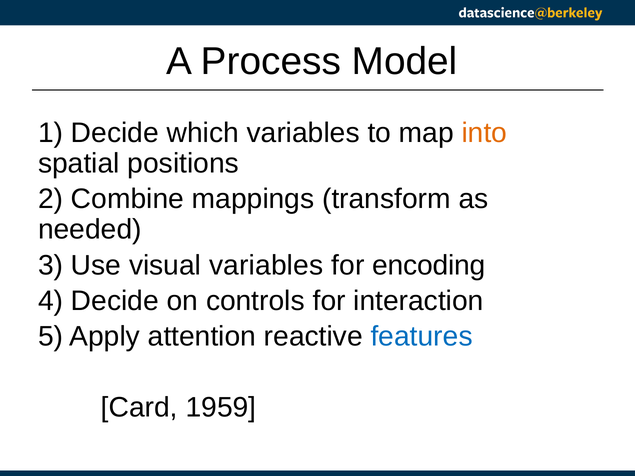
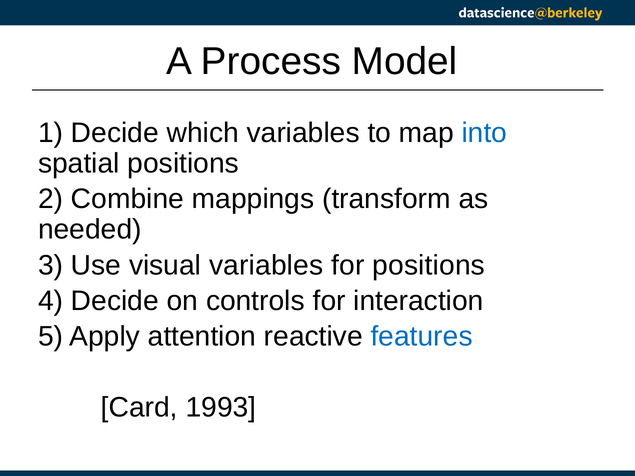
into colour: orange -> blue
for encoding: encoding -> positions
1959: 1959 -> 1993
